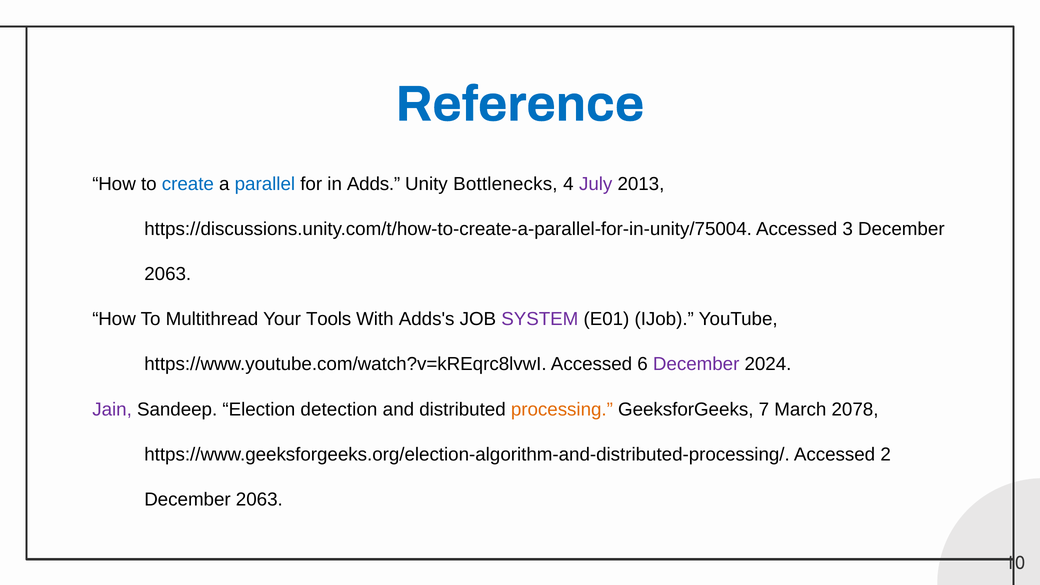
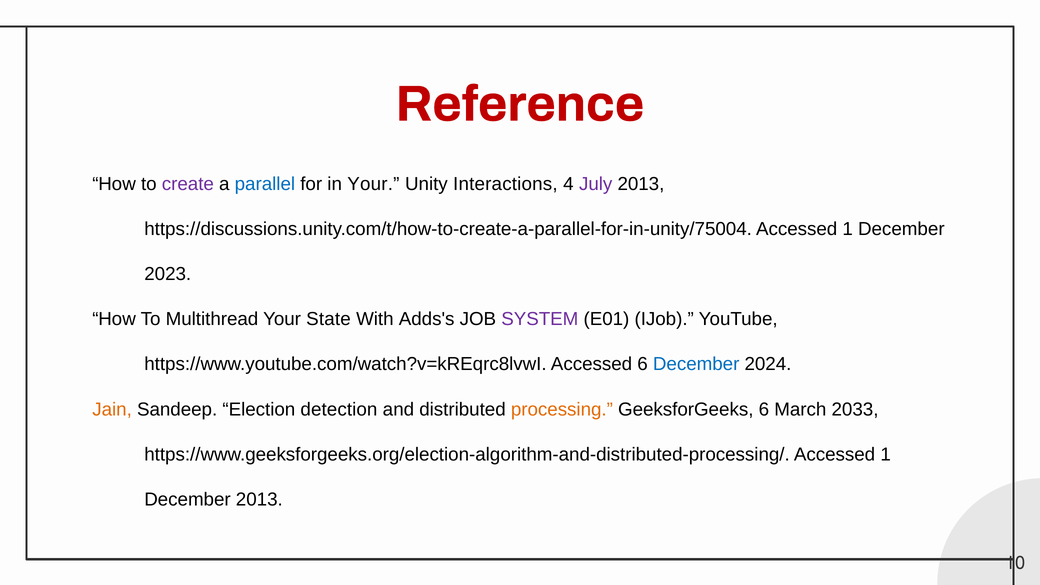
Reference colour: blue -> red
create colour: blue -> purple
in Adds: Adds -> Your
Bottlenecks: Bottlenecks -> Interactions
https://discussions.unity.com/t/how-to-create-a-parallel-for-in-unity/75004 Accessed 3: 3 -> 1
2063 at (168, 274): 2063 -> 2023
Tools: Tools -> State
December at (696, 364) colour: purple -> blue
Jain colour: purple -> orange
GeeksforGeeks 7: 7 -> 6
2078: 2078 -> 2033
https://www.geeksforgeeks.org/election-algorithm-and-distributed-processing/ Accessed 2: 2 -> 1
2063 at (259, 500): 2063 -> 2013
